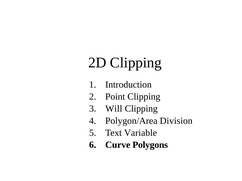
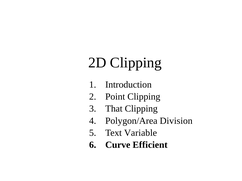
Will: Will -> That
Polygons: Polygons -> Efficient
